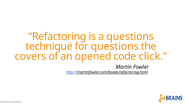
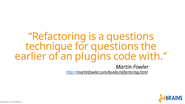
covers: covers -> earlier
opened: opened -> plugins
click: click -> with
